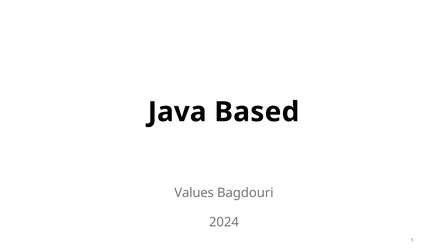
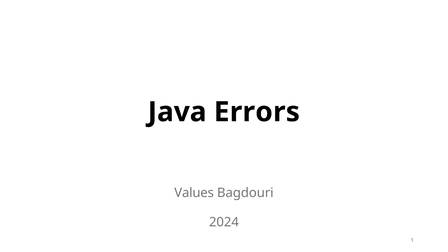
Based: Based -> Errors
